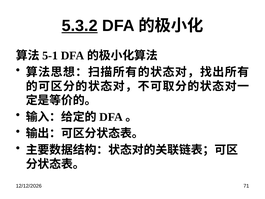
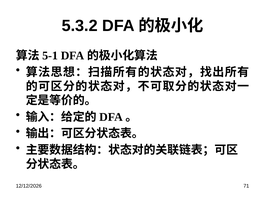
5.3.2 underline: present -> none
